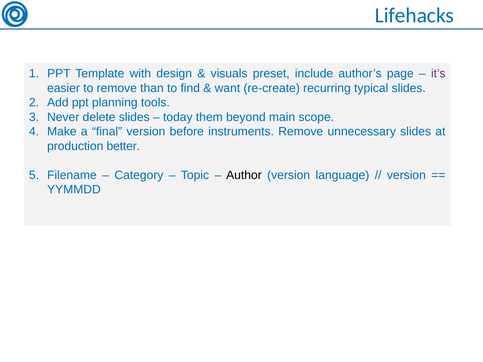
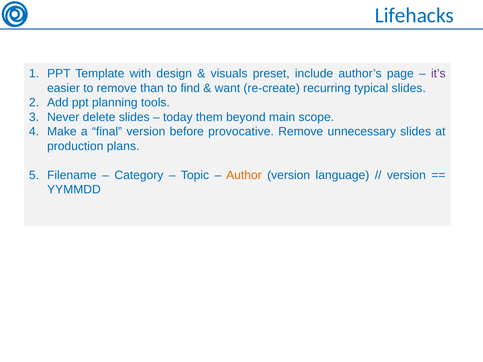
instruments: instruments -> provocative
better: better -> plans
Author colour: black -> orange
